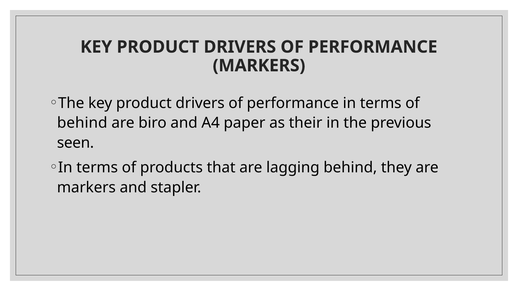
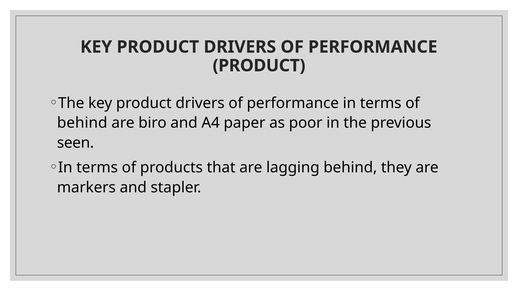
MARKERS at (259, 66): MARKERS -> PRODUCT
their: their -> poor
